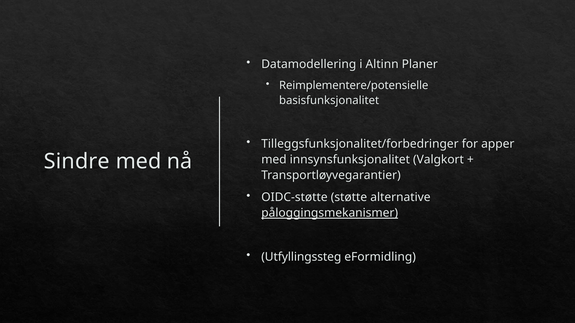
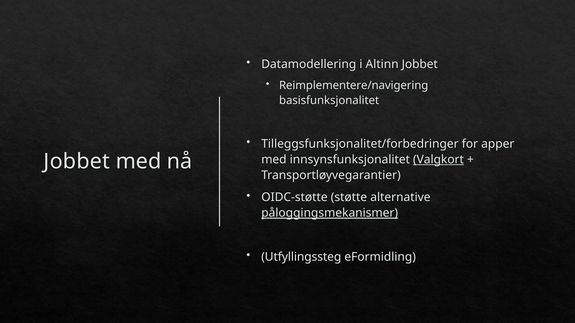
Altinn Planer: Planer -> Jobbet
Reimplementere/potensielle: Reimplementere/potensielle -> Reimplementere/navigering
Sindre at (77, 162): Sindre -> Jobbet
Valgkort underline: none -> present
